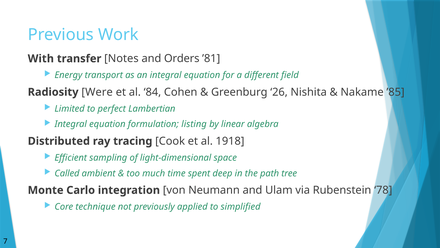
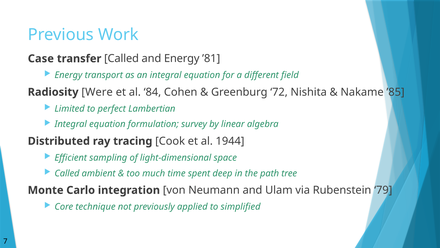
With: With -> Case
transfer Notes: Notes -> Called
and Orders: Orders -> Energy
26: 26 -> 72
listing: listing -> survey
1918: 1918 -> 1944
78: 78 -> 79
